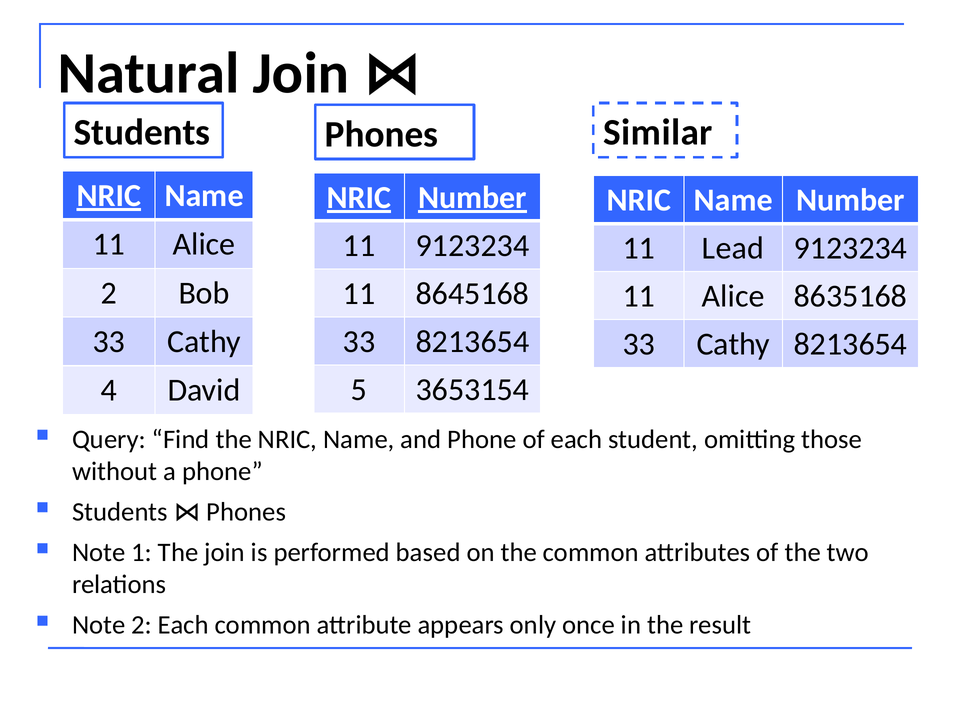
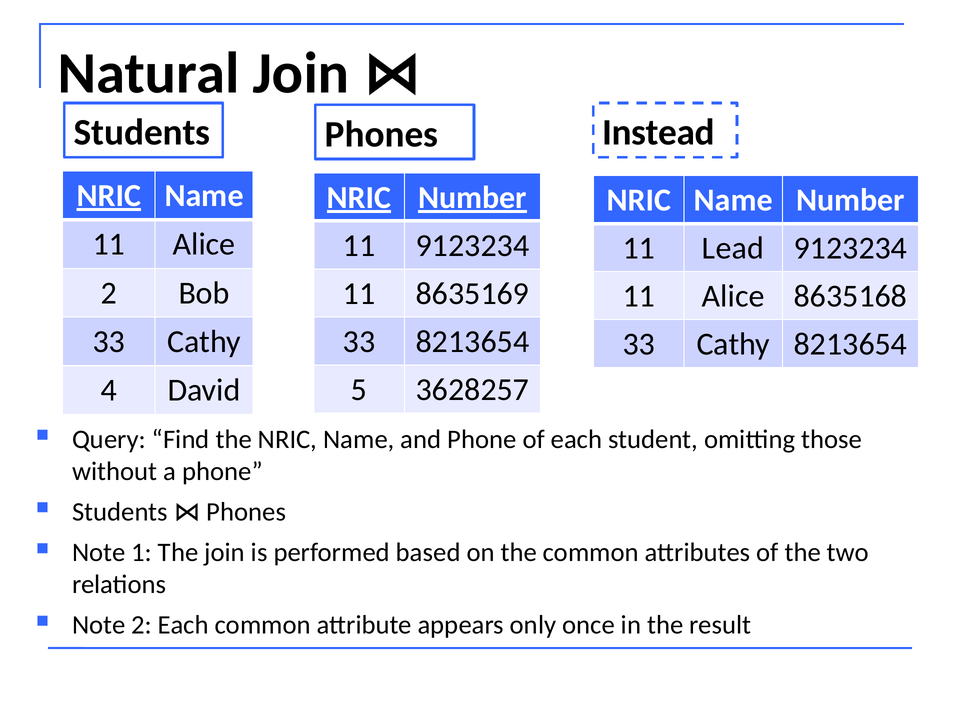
Similar: Similar -> Instead
8645168: 8645168 -> 8635169
3653154: 3653154 -> 3628257
